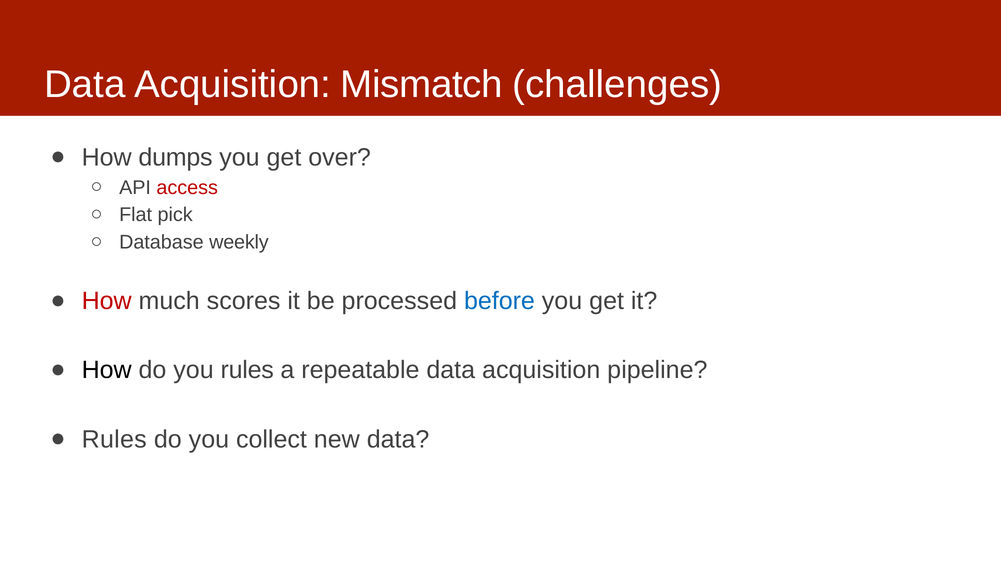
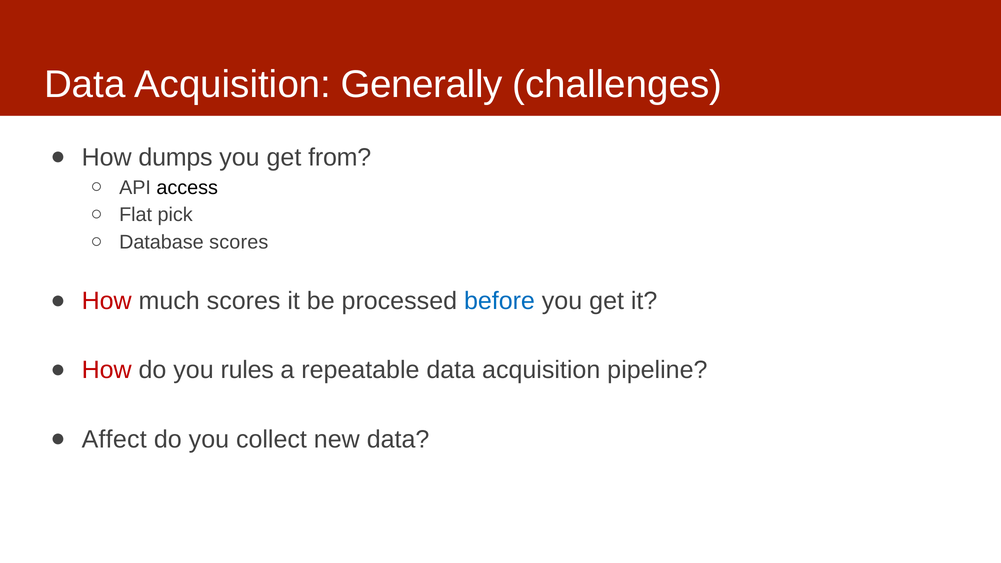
Mismatch: Mismatch -> Generally
over: over -> from
access colour: red -> black
Database weekly: weekly -> scores
How at (107, 370) colour: black -> red
Rules at (114, 439): Rules -> Affect
